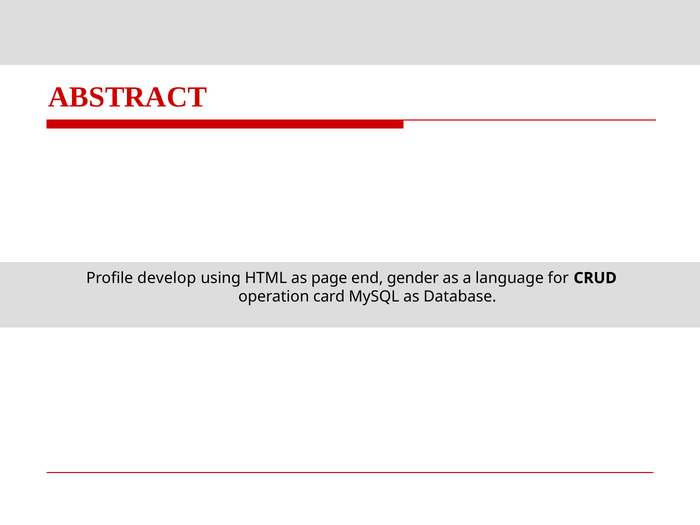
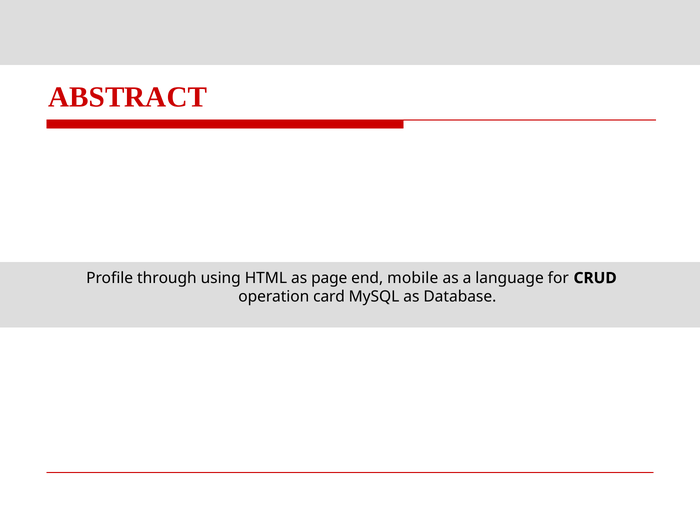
develop: develop -> through
gender: gender -> mobile
